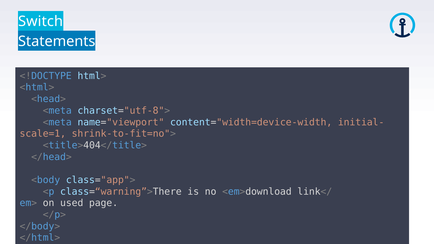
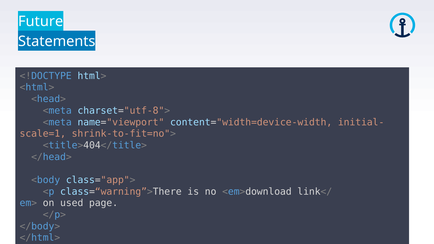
Switch: Switch -> Future
